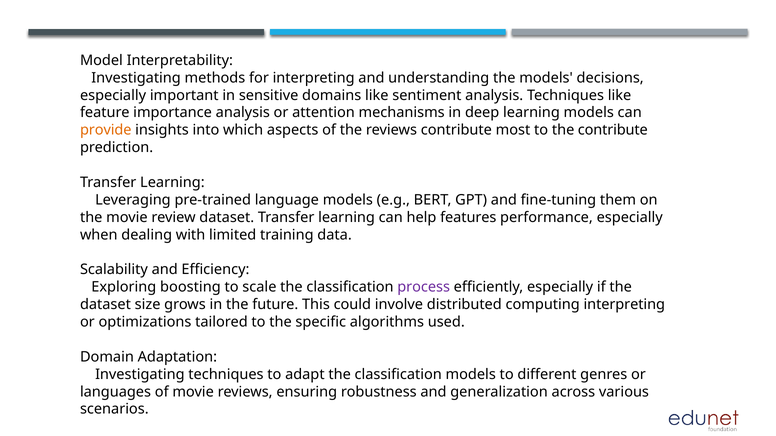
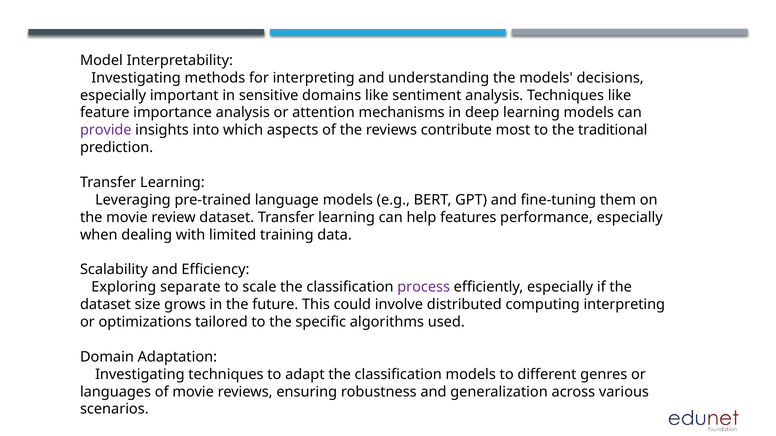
provide colour: orange -> purple
the contribute: contribute -> traditional
boosting: boosting -> separate
